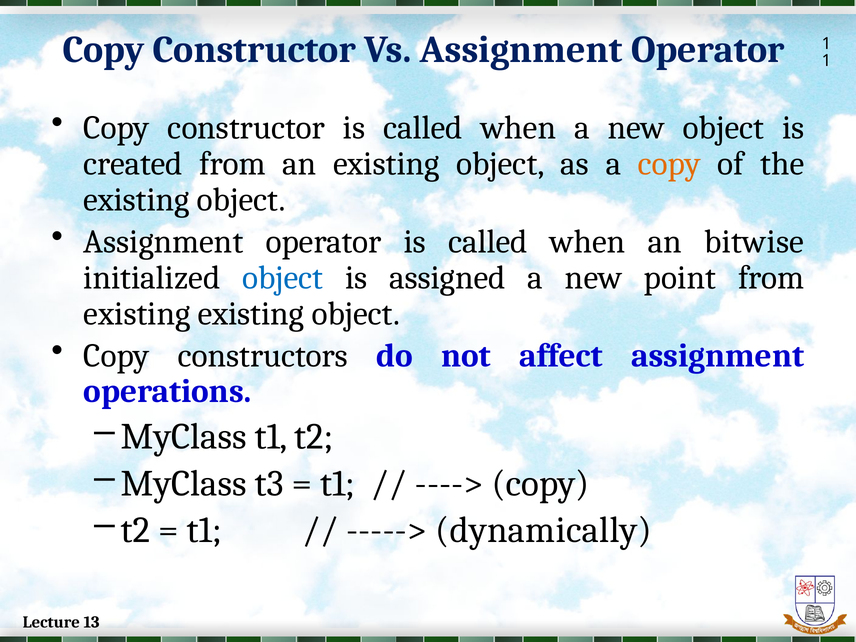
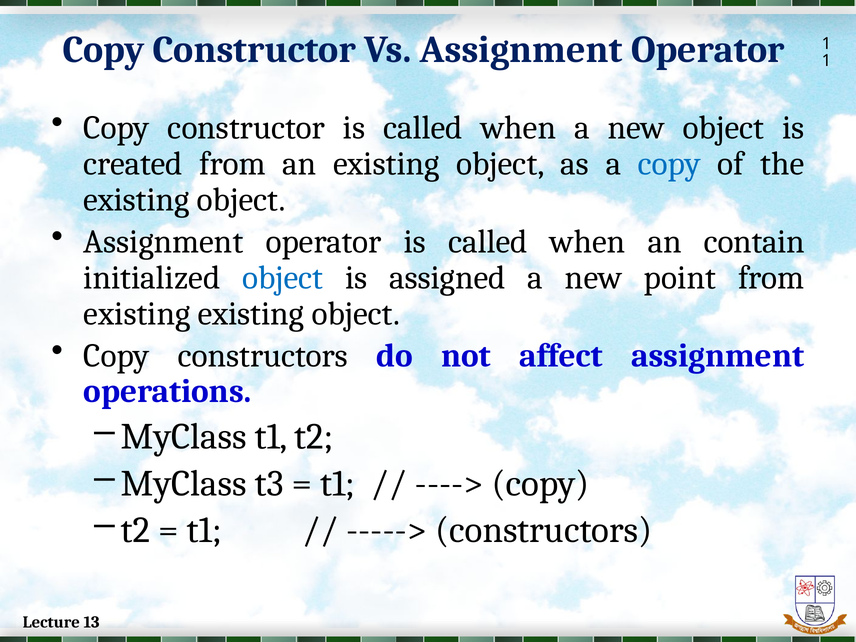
copy at (669, 164) colour: orange -> blue
bitwise: bitwise -> contain
dynamically at (544, 530): dynamically -> constructors
